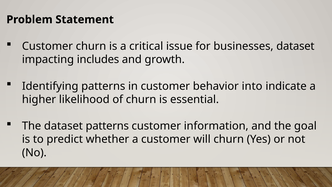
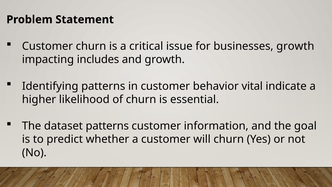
businesses dataset: dataset -> growth
into: into -> vital
